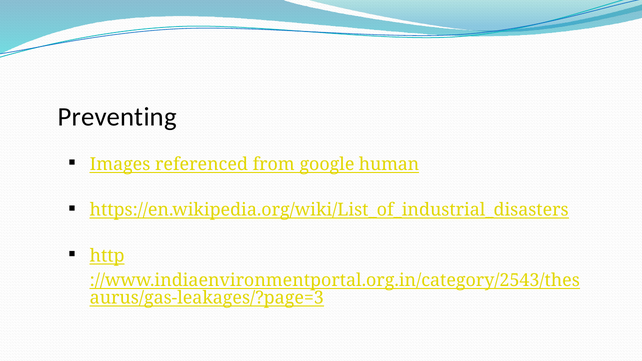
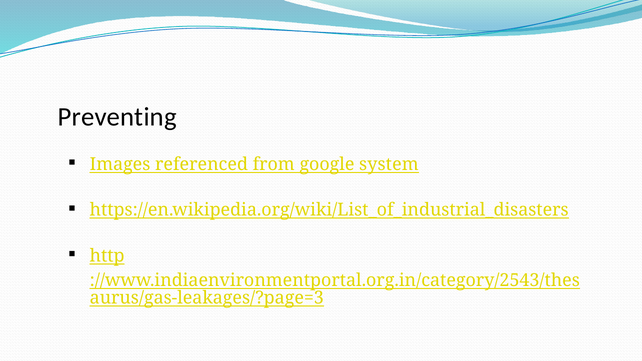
human: human -> system
